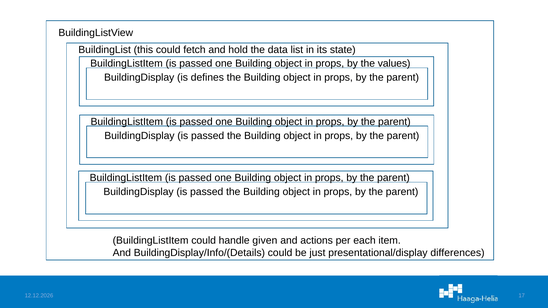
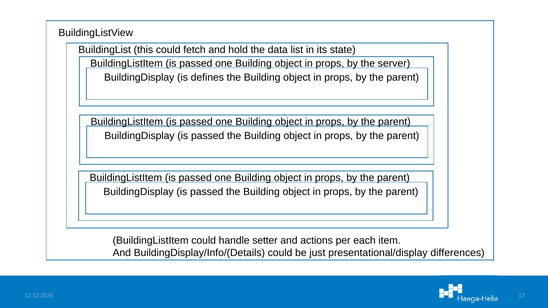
values: values -> server
given: given -> setter
